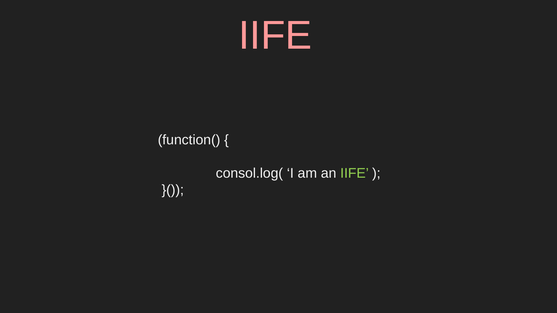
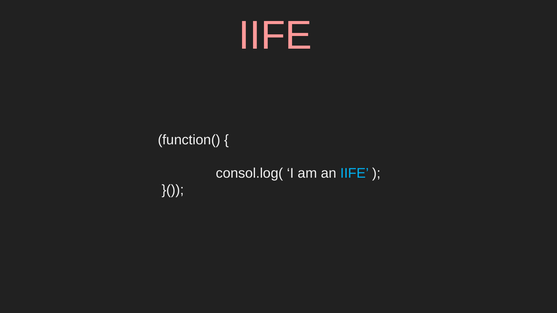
IIFE at (355, 174) colour: light green -> light blue
